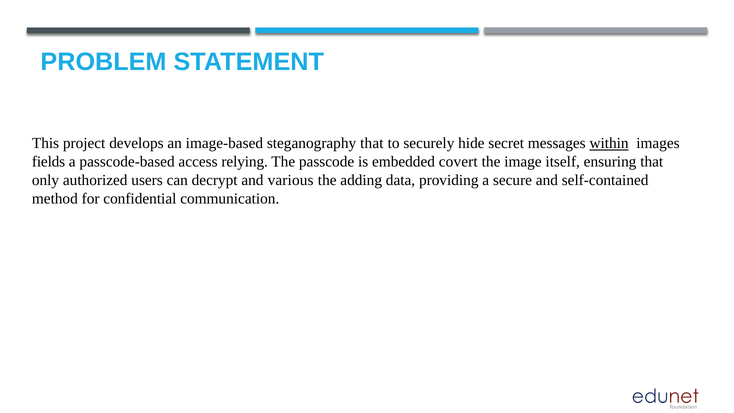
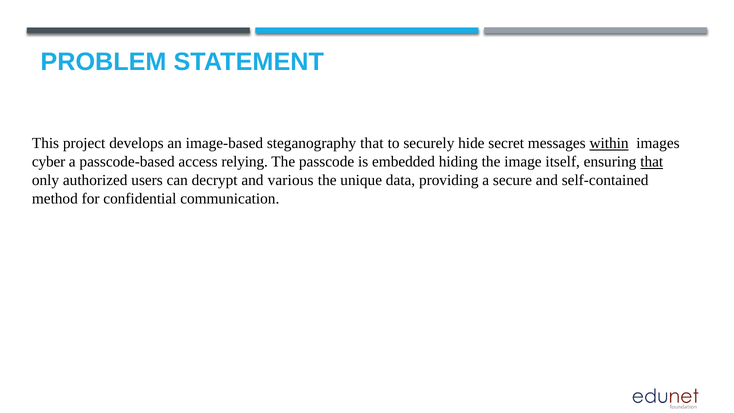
fields: fields -> cyber
covert: covert -> hiding
that at (652, 162) underline: none -> present
adding: adding -> unique
